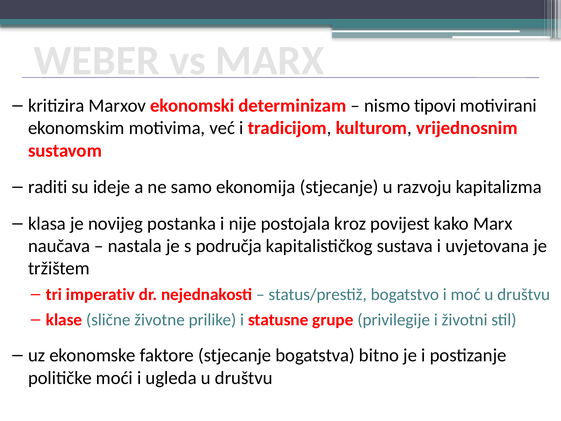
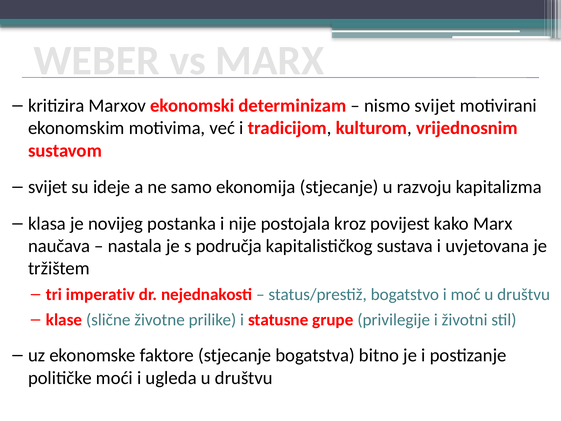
nismo tipovi: tipovi -> svijet
raditi at (48, 187): raditi -> svijet
